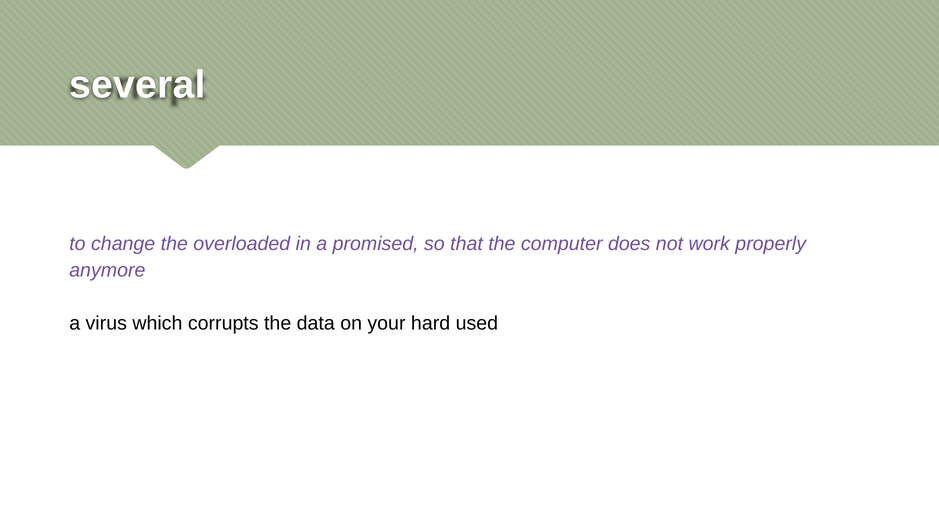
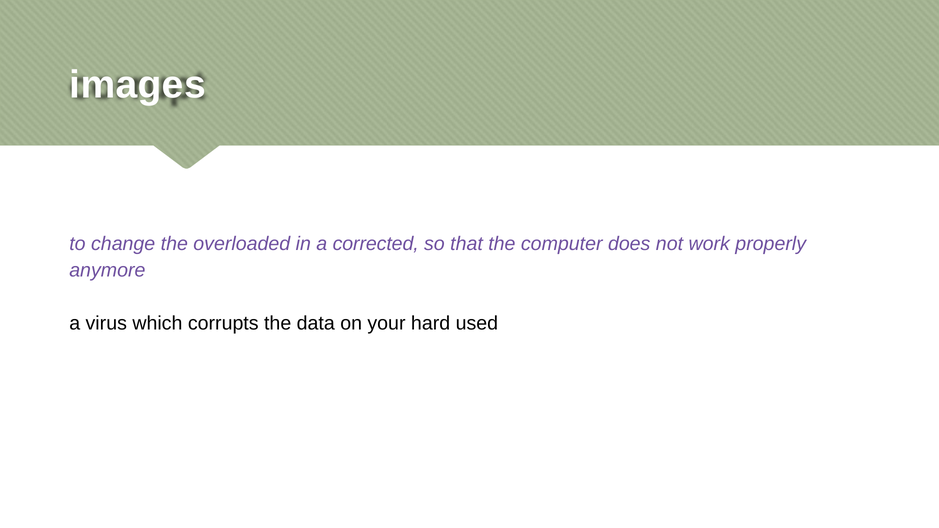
several: several -> images
promised: promised -> corrected
